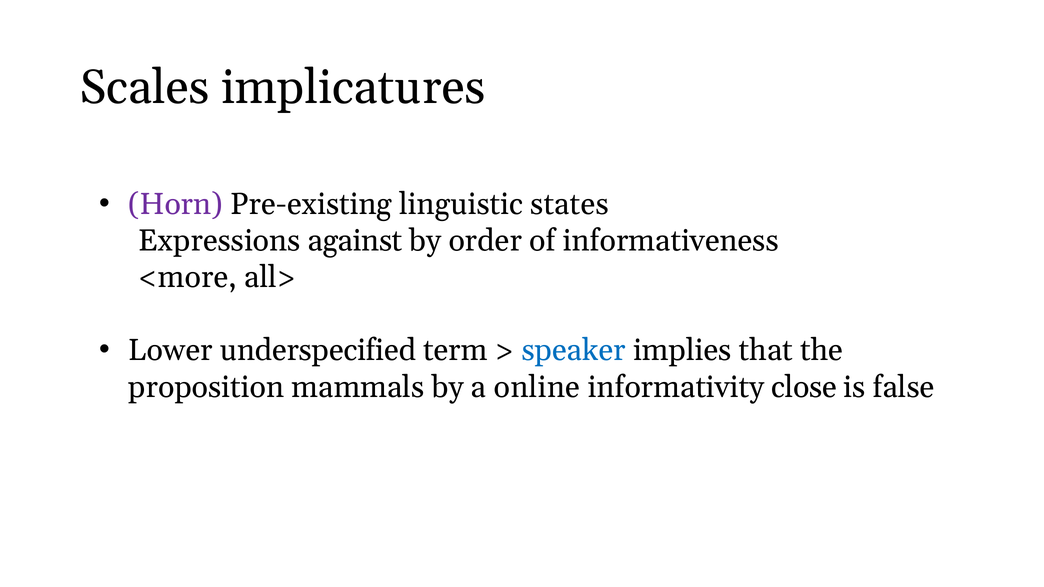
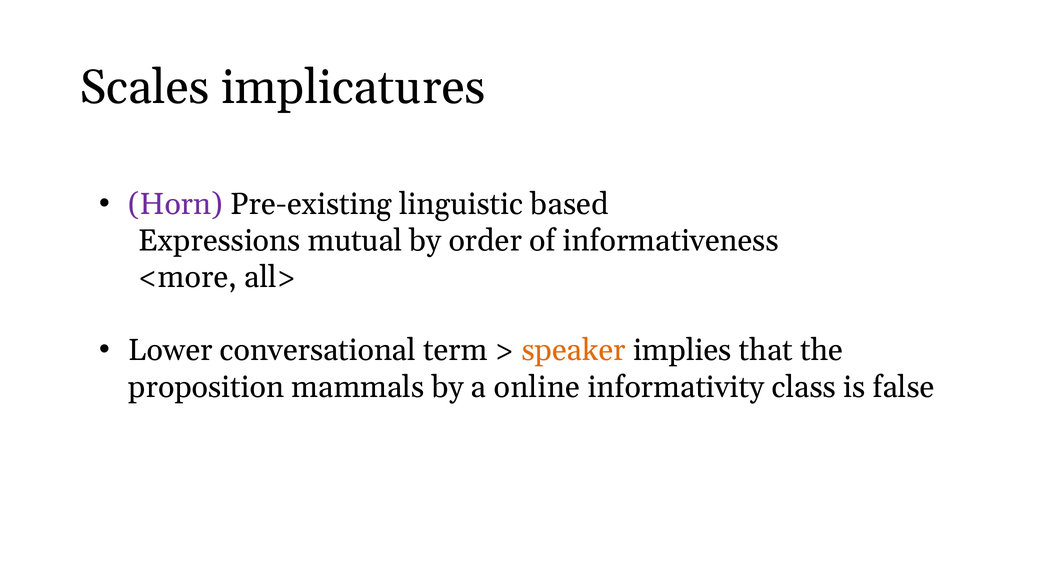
states: states -> based
against: against -> mutual
underspecified: underspecified -> conversational
speaker colour: blue -> orange
close: close -> class
